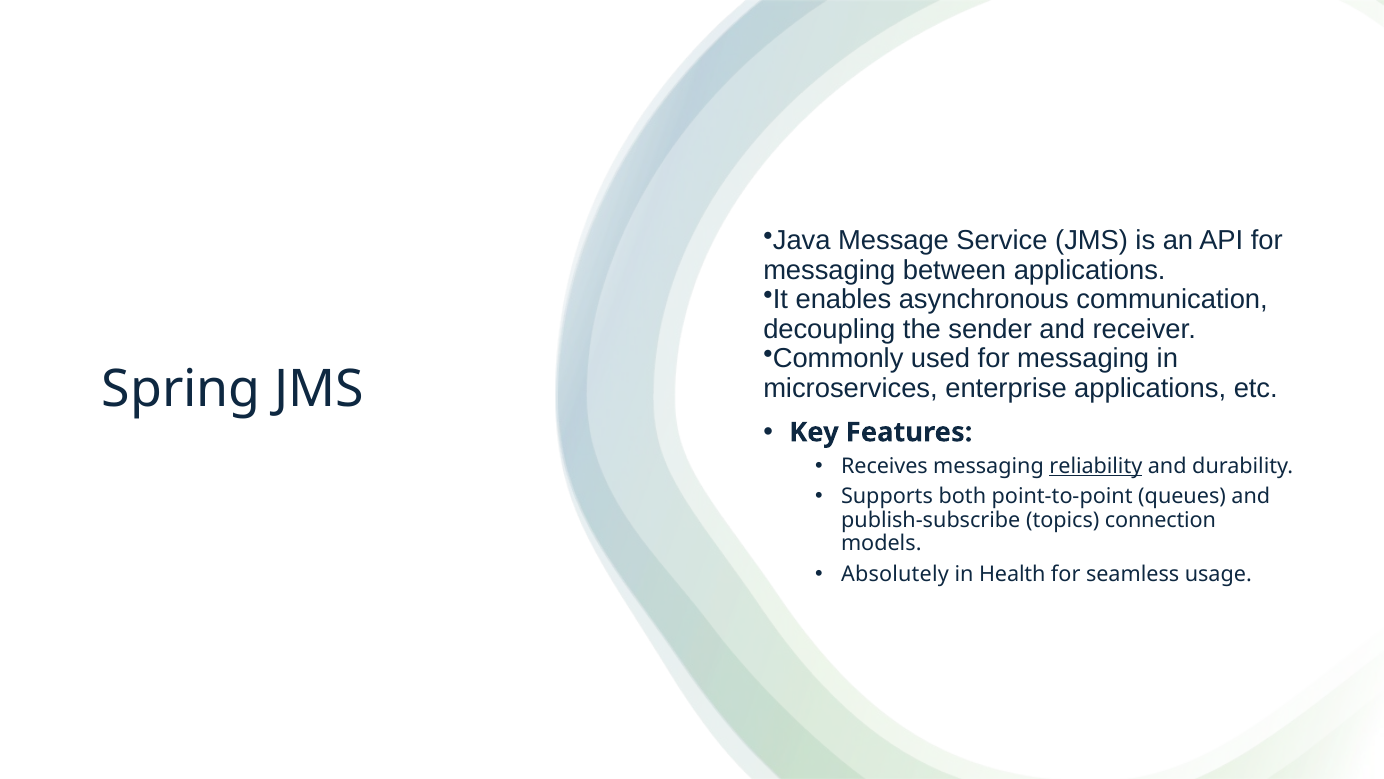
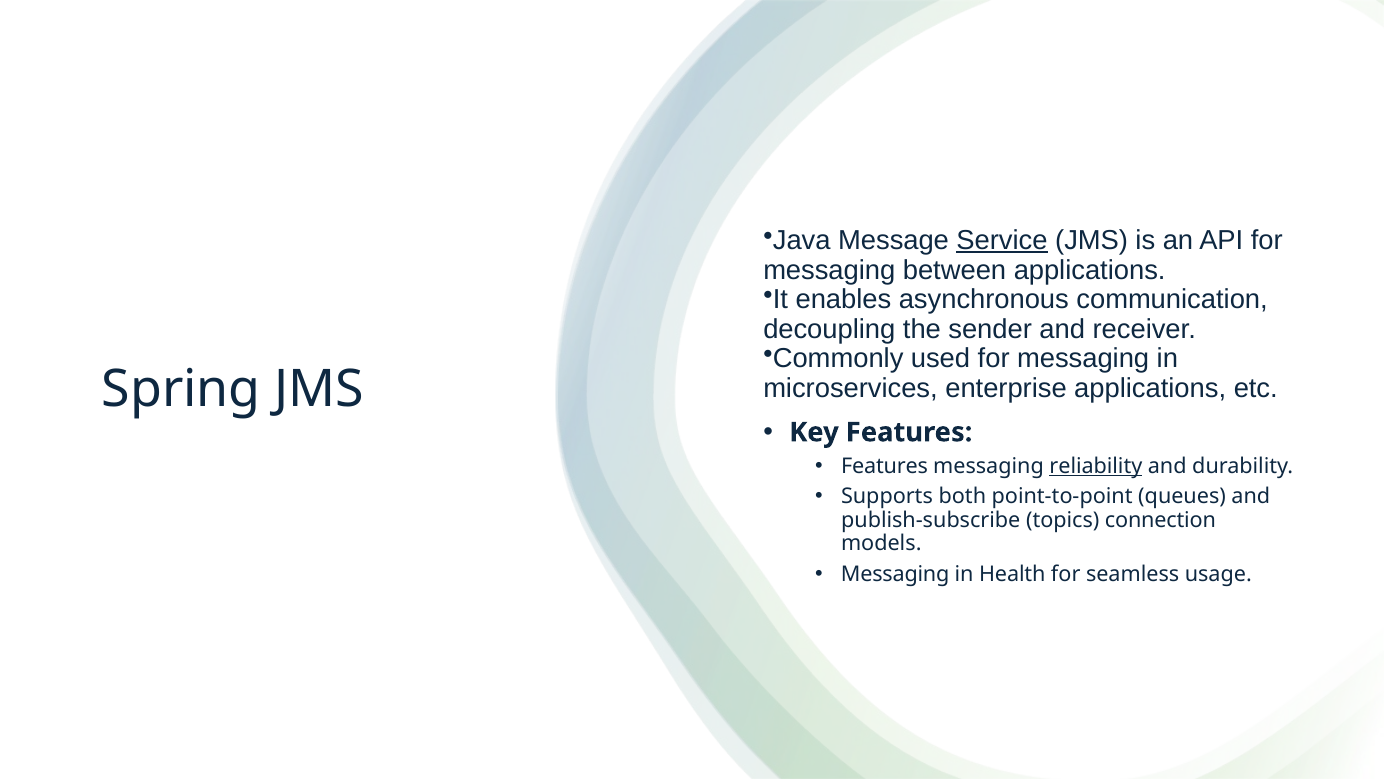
Service underline: none -> present
Receives at (884, 466): Receives -> Features
Absolutely at (895, 574): Absolutely -> Messaging
